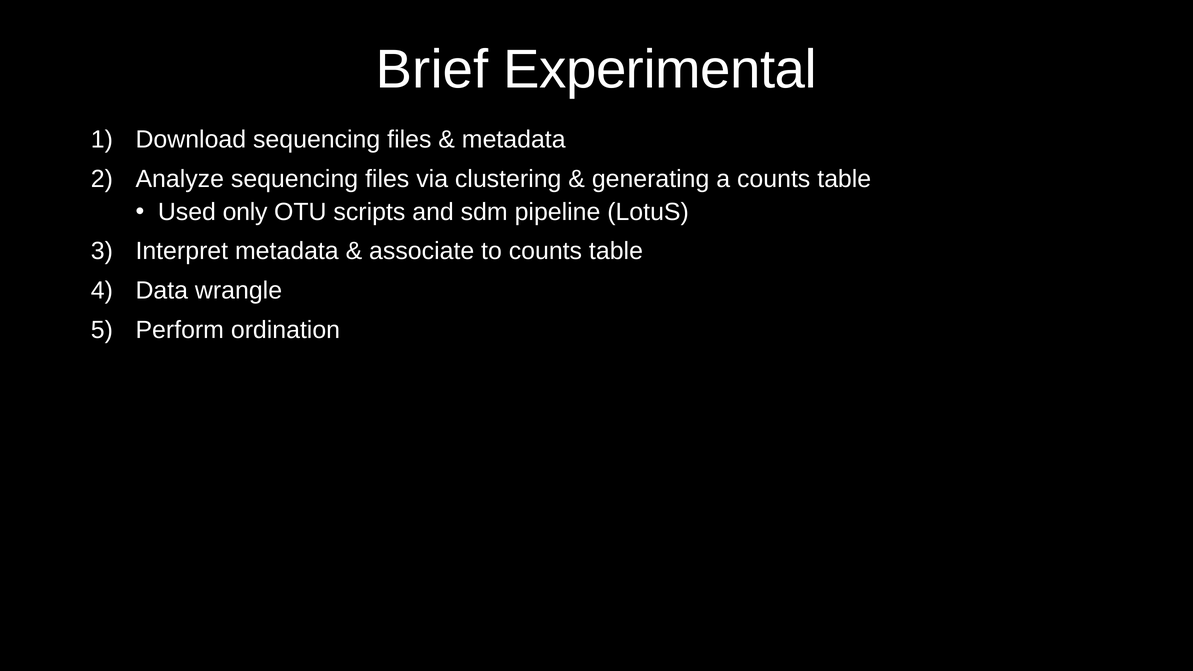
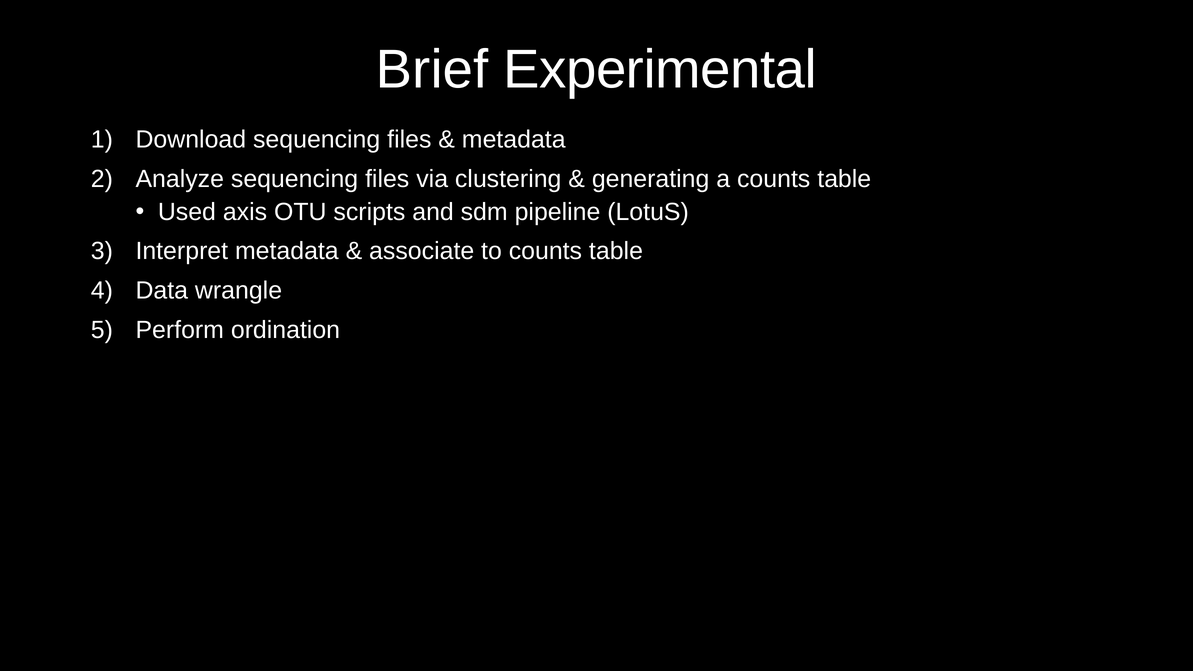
only: only -> axis
